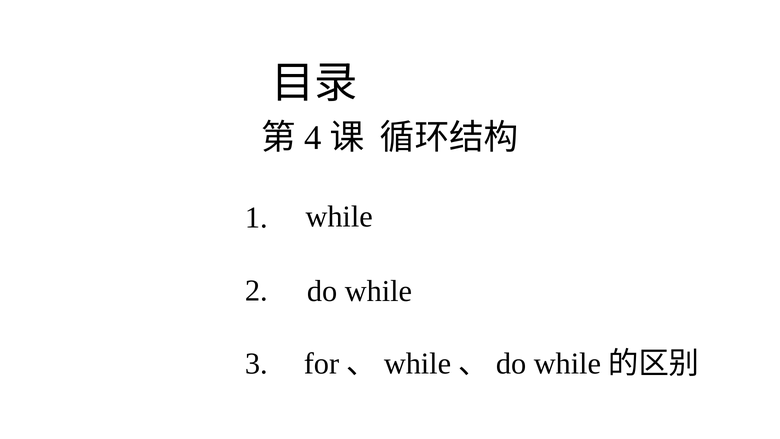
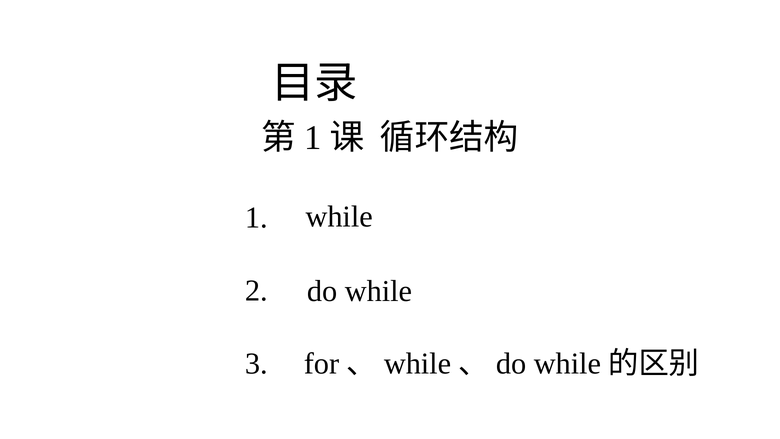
4 at (313, 137): 4 -> 1
